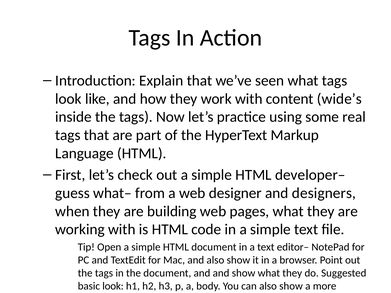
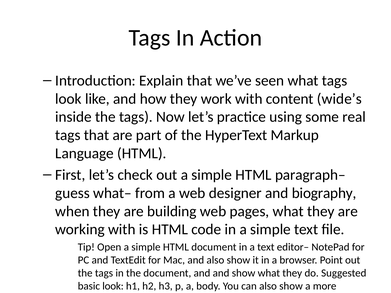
developer–: developer– -> paragraph–
and designers: designers -> biography
